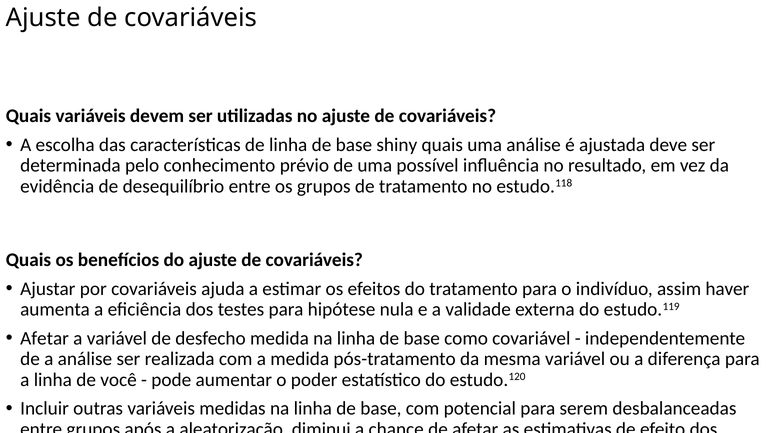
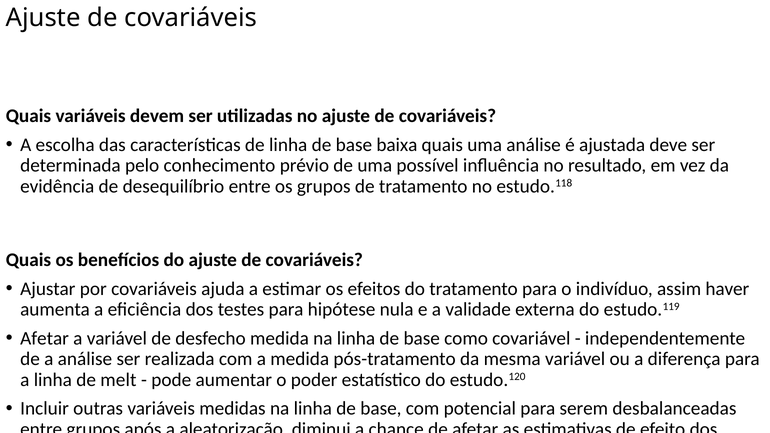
shiny: shiny -> baixa
você: você -> melt
